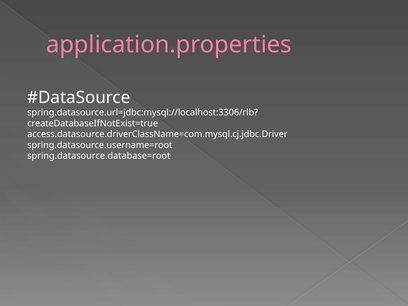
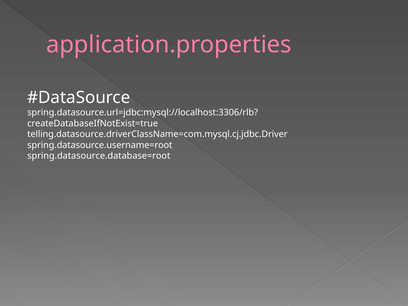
access.datasource.driverClassName=com.mysql.cj.jdbc.Driver: access.datasource.driverClassName=com.mysql.cj.jdbc.Driver -> telling.datasource.driverClassName=com.mysql.cj.jdbc.Driver
